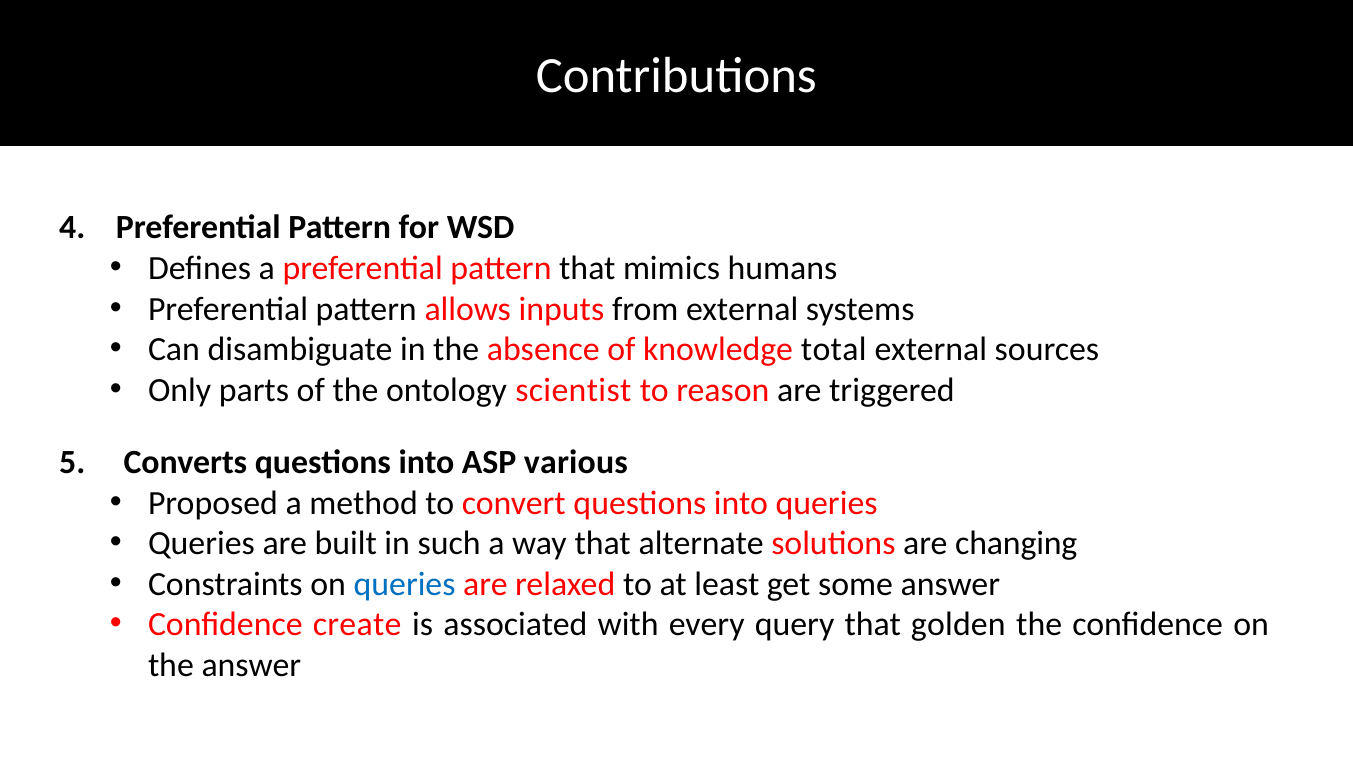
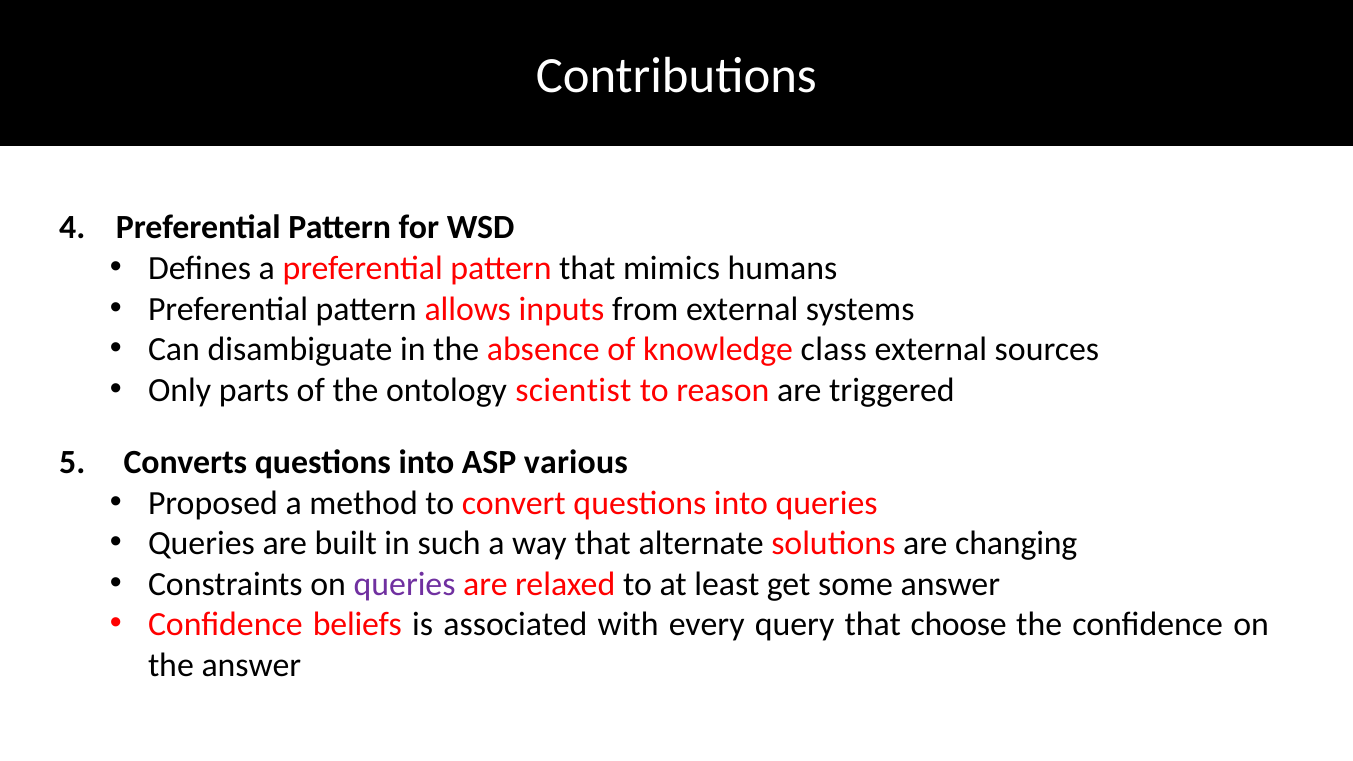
total: total -> class
queries at (405, 584) colour: blue -> purple
create: create -> beliefs
golden: golden -> choose
